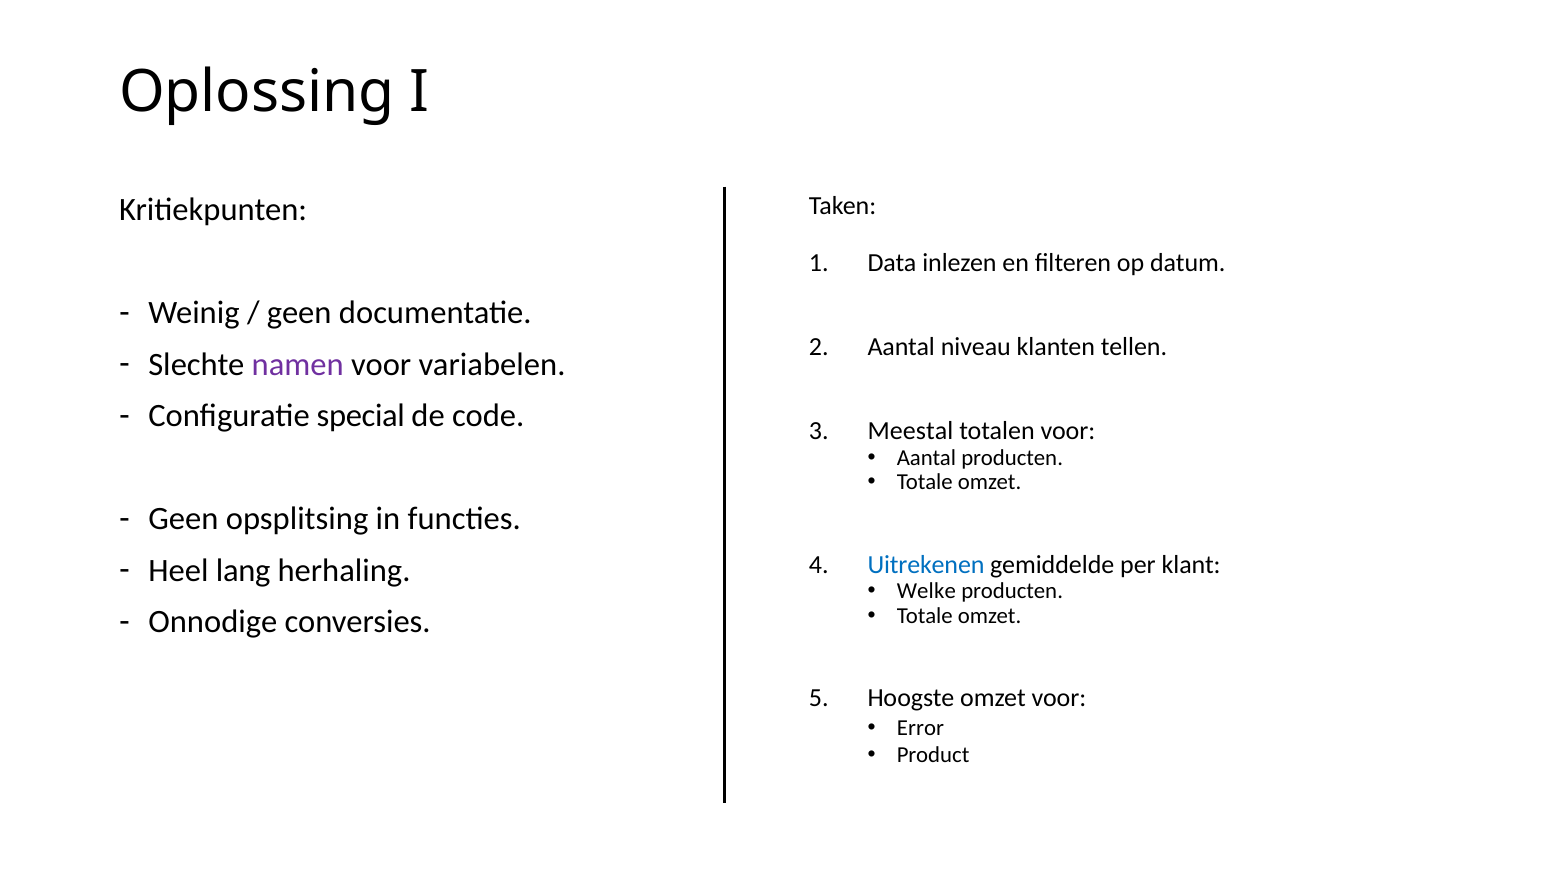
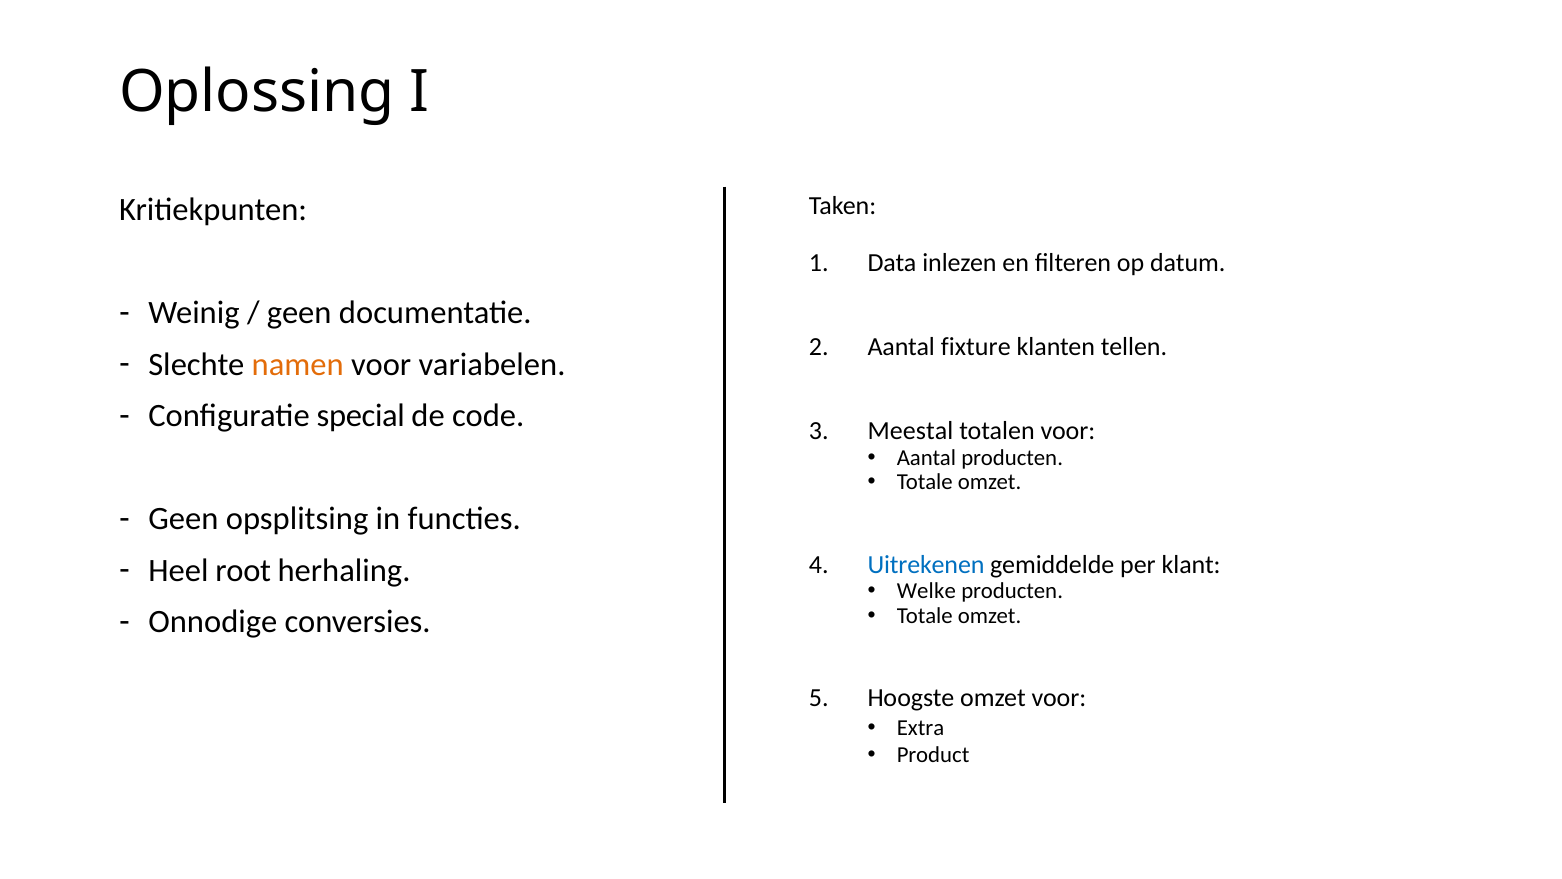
niveau: niveau -> fixture
namen colour: purple -> orange
lang: lang -> root
Error: Error -> Extra
